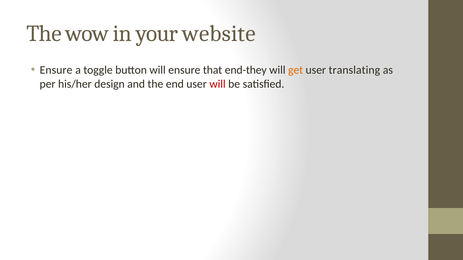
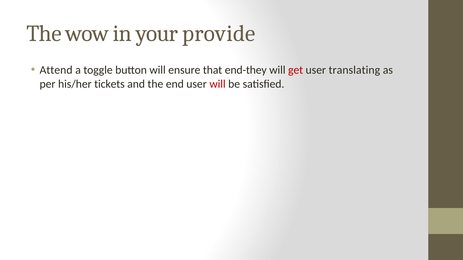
website: website -> provide
Ensure at (56, 70): Ensure -> Attend
get colour: orange -> red
design: design -> tickets
